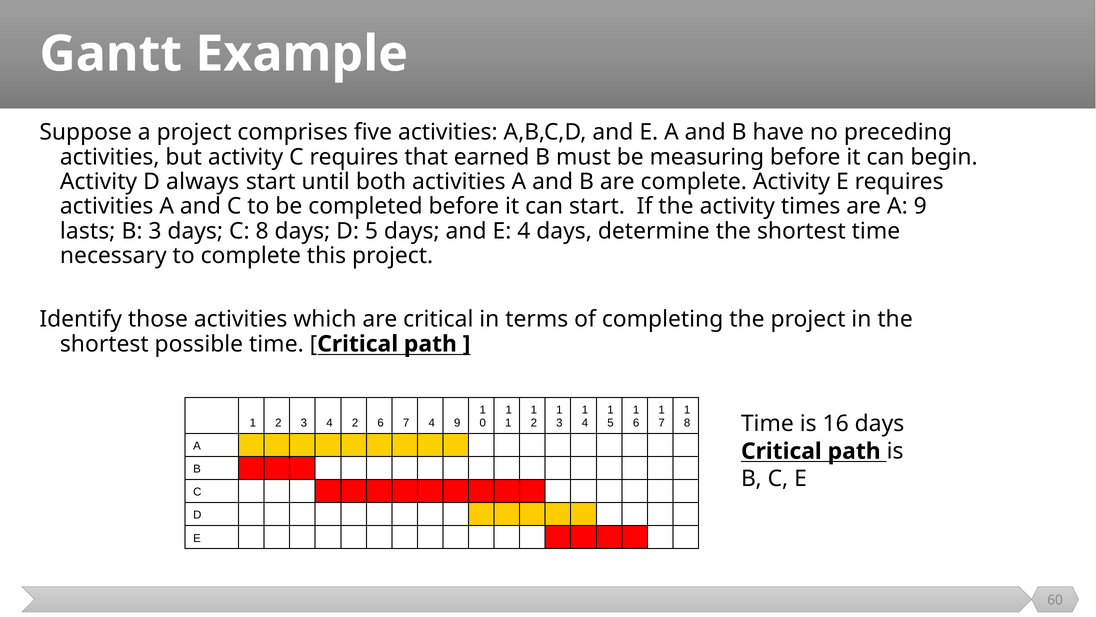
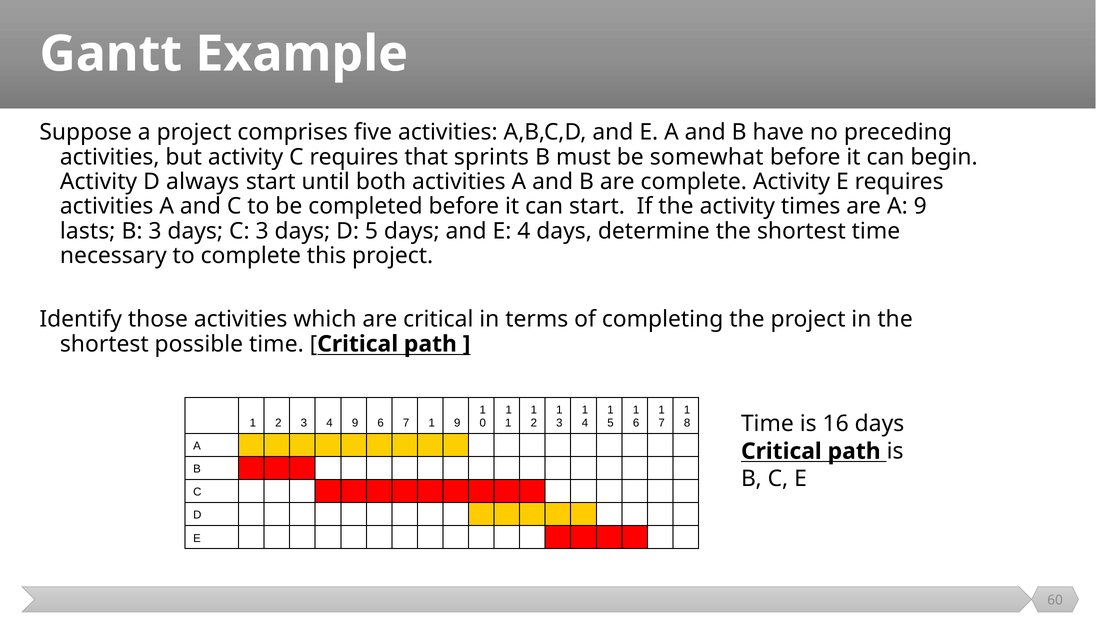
earned: earned -> sprints
measuring: measuring -> somewhat
C 8: 8 -> 3
4 2: 2 -> 9
6 7 4: 4 -> 1
